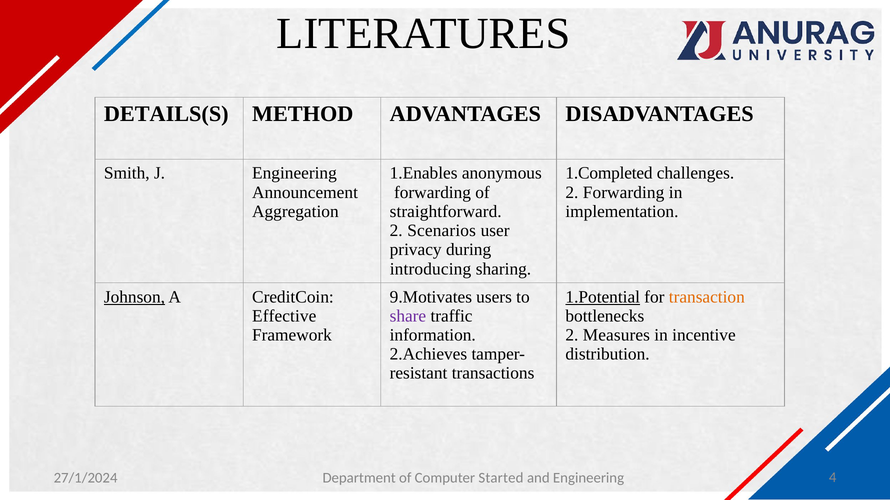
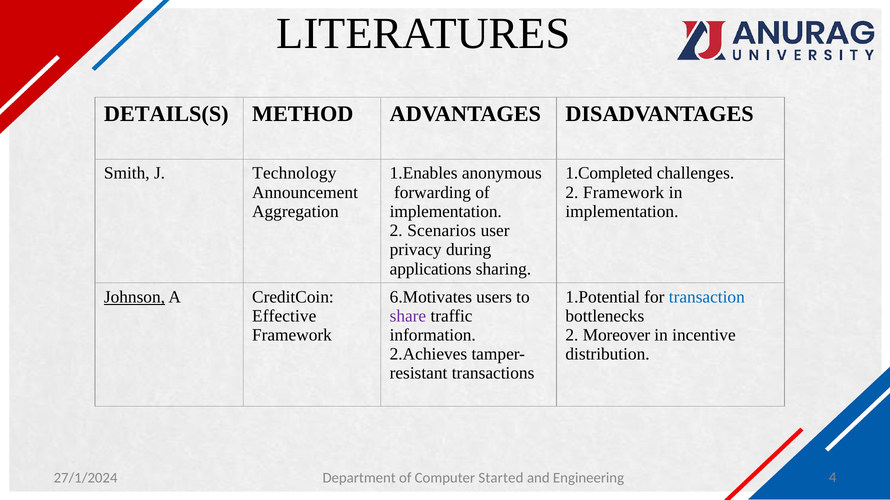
J Engineering: Engineering -> Technology
2 Forwarding: Forwarding -> Framework
straightforward at (446, 212): straightforward -> implementation
introducing: introducing -> applications
9.Motivates: 9.Motivates -> 6.Motivates
1.Potential underline: present -> none
transaction colour: orange -> blue
Measures: Measures -> Moreover
